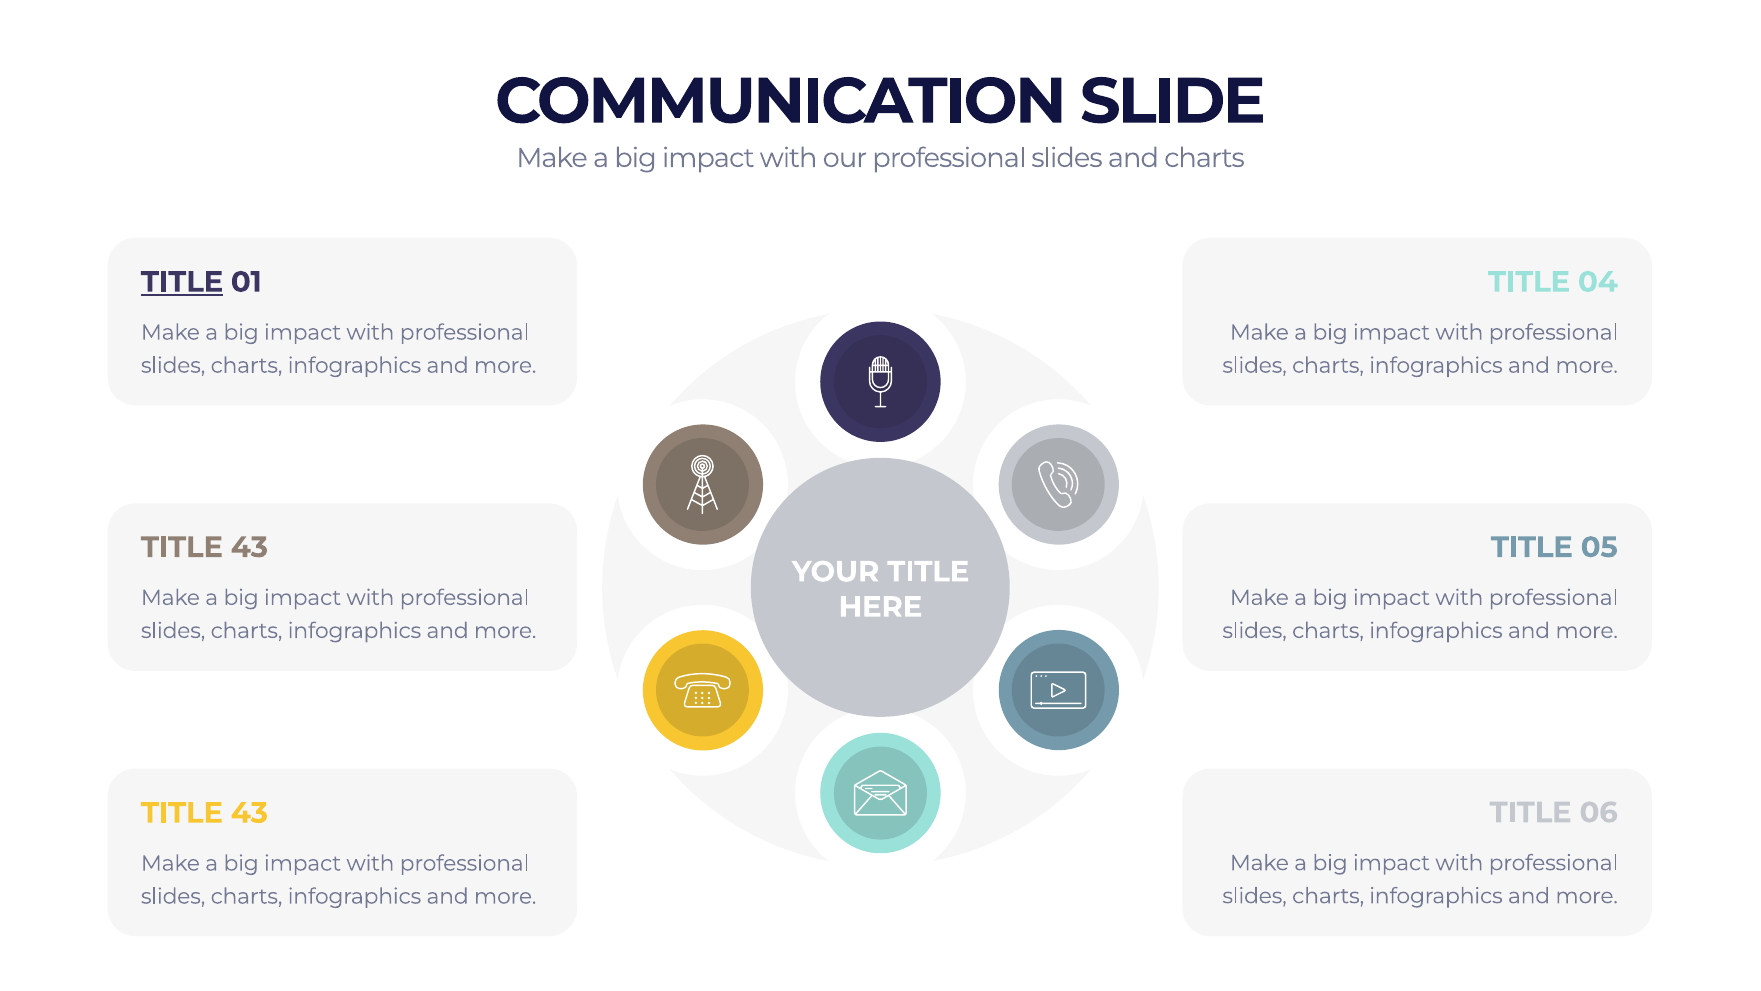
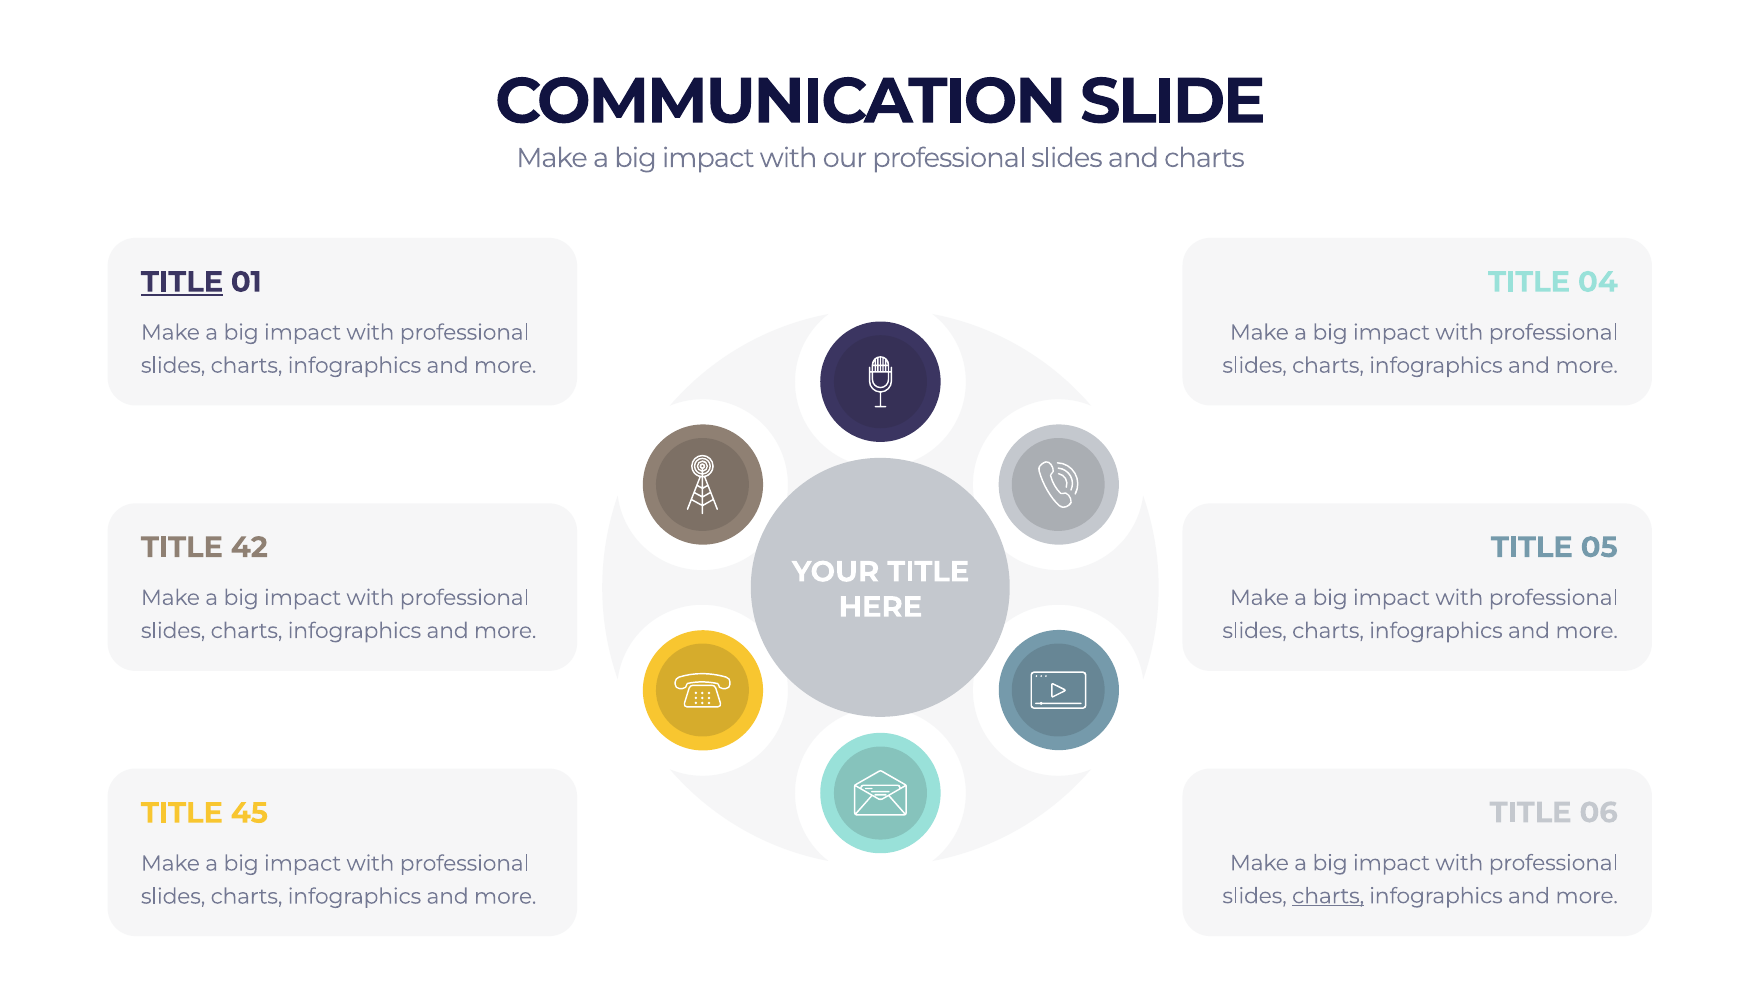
43 at (249, 547): 43 -> 42
43 at (249, 813): 43 -> 45
charts at (1328, 896) underline: none -> present
